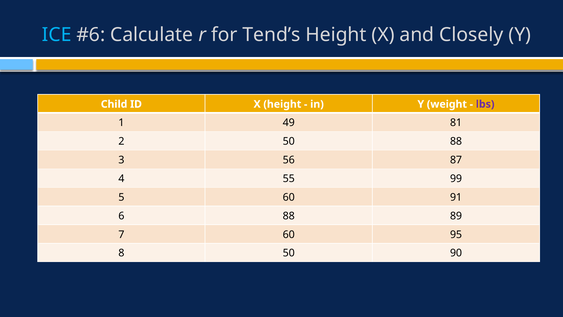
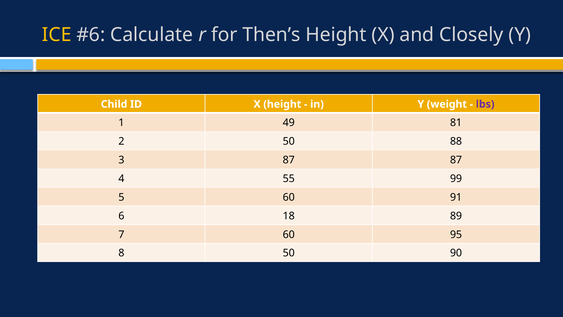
ICE colour: light blue -> yellow
Tend’s: Tend’s -> Then’s
3 56: 56 -> 87
6 88: 88 -> 18
